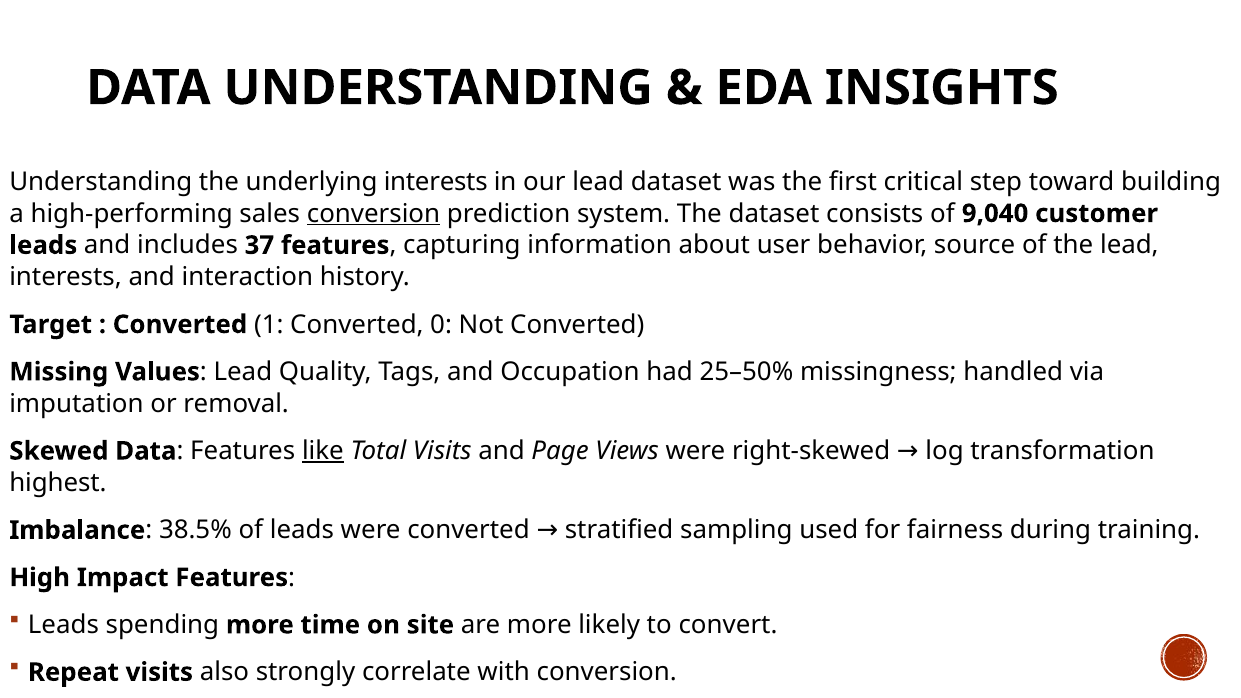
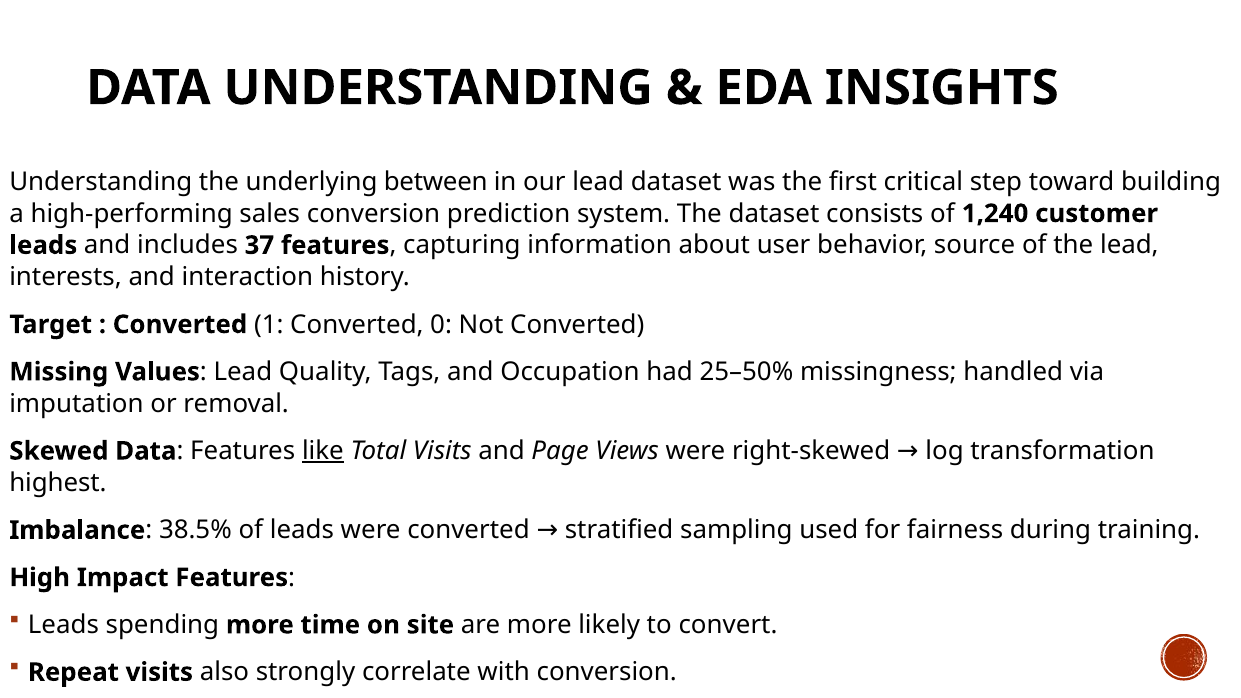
underlying interests: interests -> between
conversion at (373, 214) underline: present -> none
9,040: 9,040 -> 1,240
